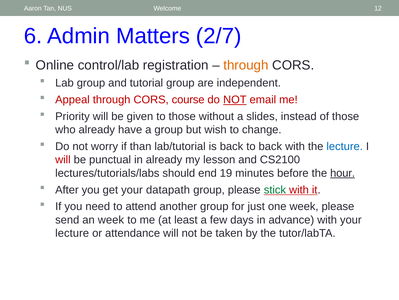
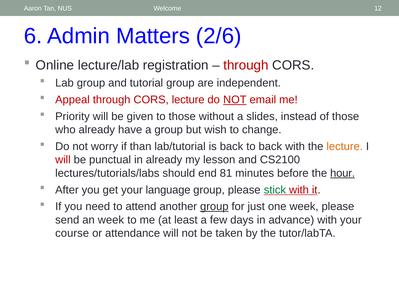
2/7: 2/7 -> 2/6
control/lab: control/lab -> lecture/lab
through at (246, 65) colour: orange -> red
CORS course: course -> lecture
lecture at (345, 146) colour: blue -> orange
19: 19 -> 81
datapath: datapath -> language
group at (214, 206) underline: none -> present
lecture at (72, 233): lecture -> course
